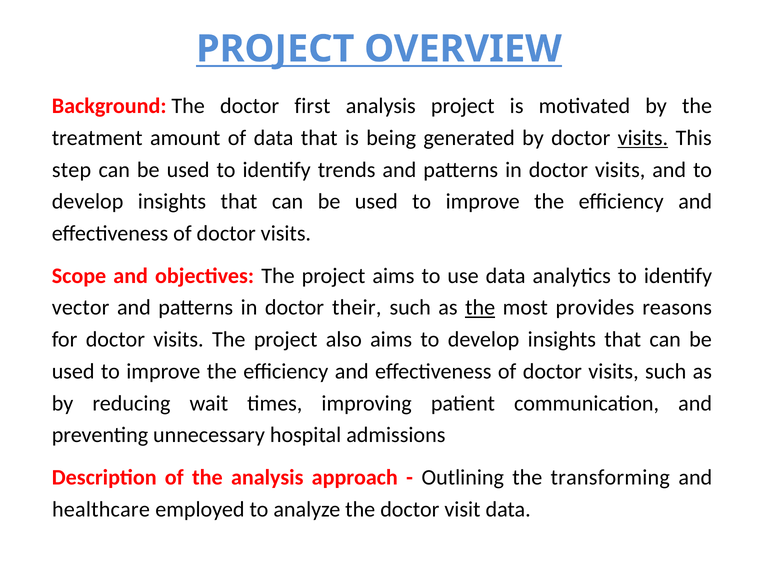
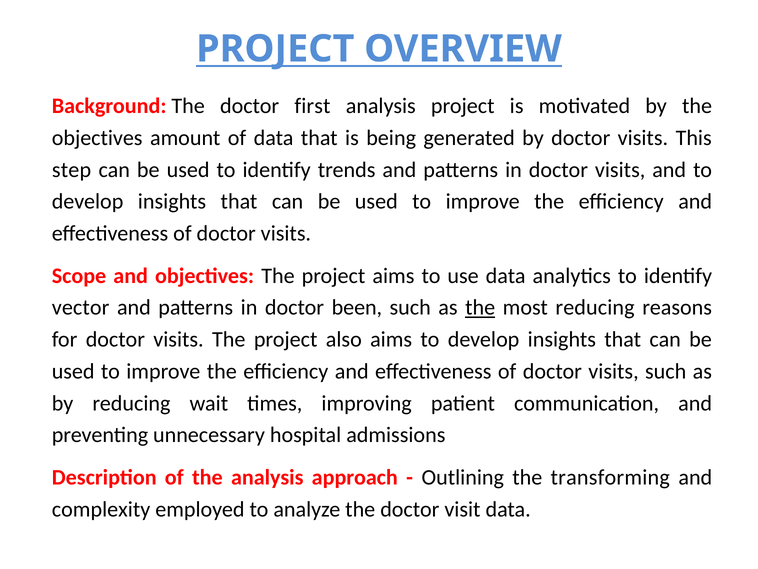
treatment at (97, 138): treatment -> objectives
visits at (643, 138) underline: present -> none
their: their -> been
most provides: provides -> reducing
healthcare: healthcare -> complexity
